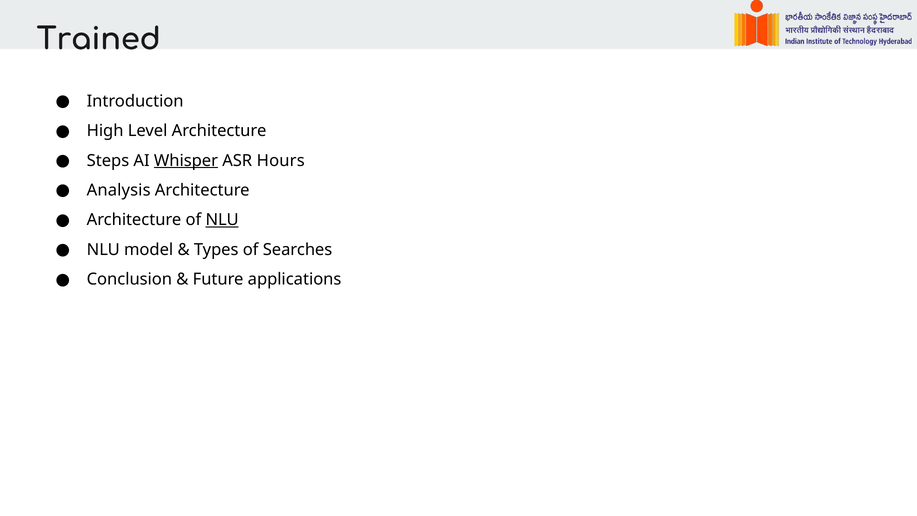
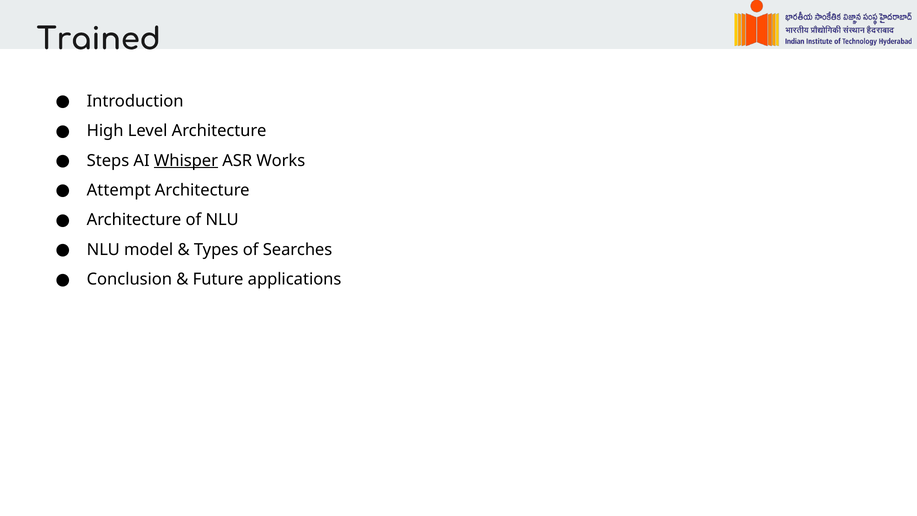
Hours: Hours -> Works
Analysis: Analysis -> Attempt
NLU at (222, 220) underline: present -> none
